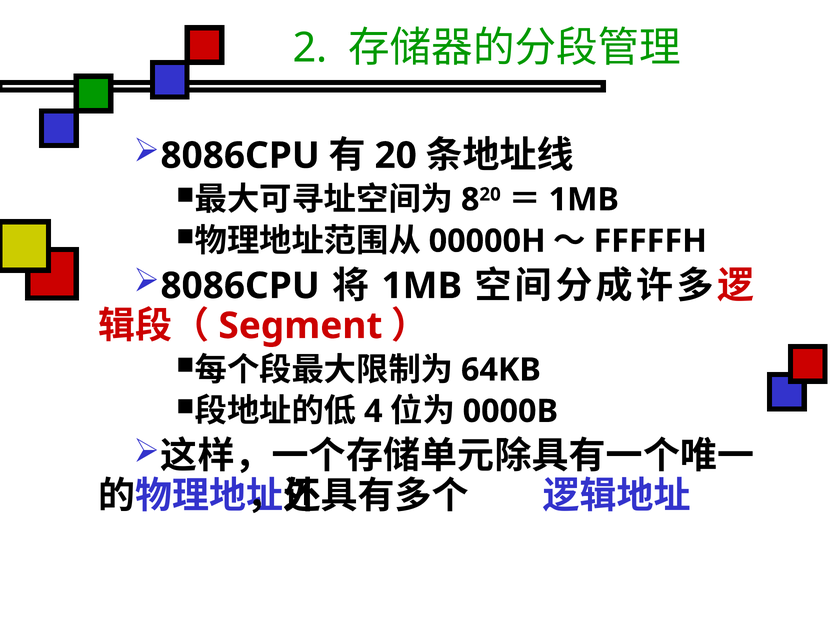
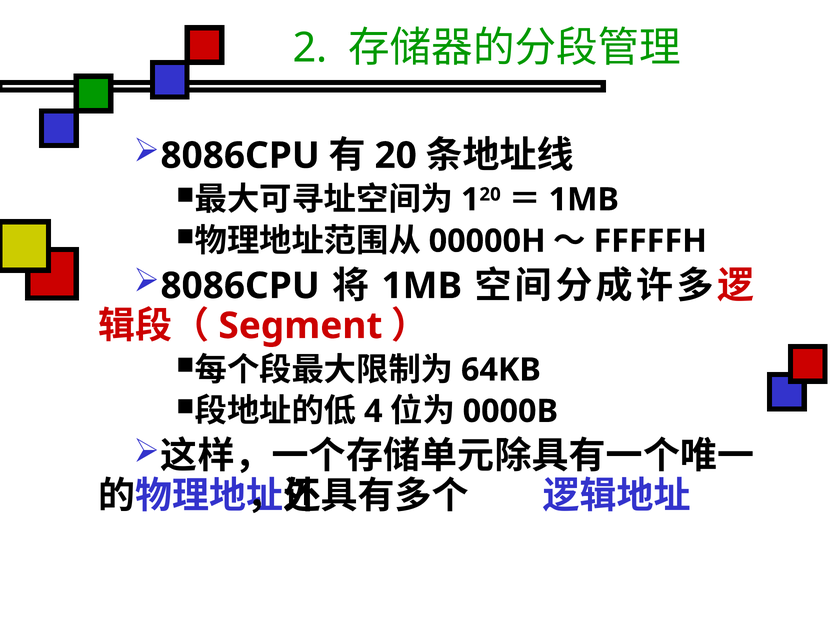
8: 8 -> 1
